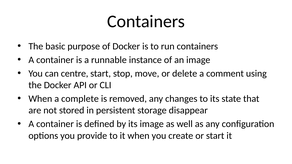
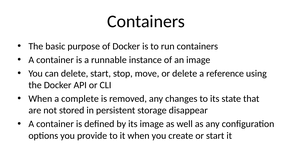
can centre: centre -> delete
comment: comment -> reference
